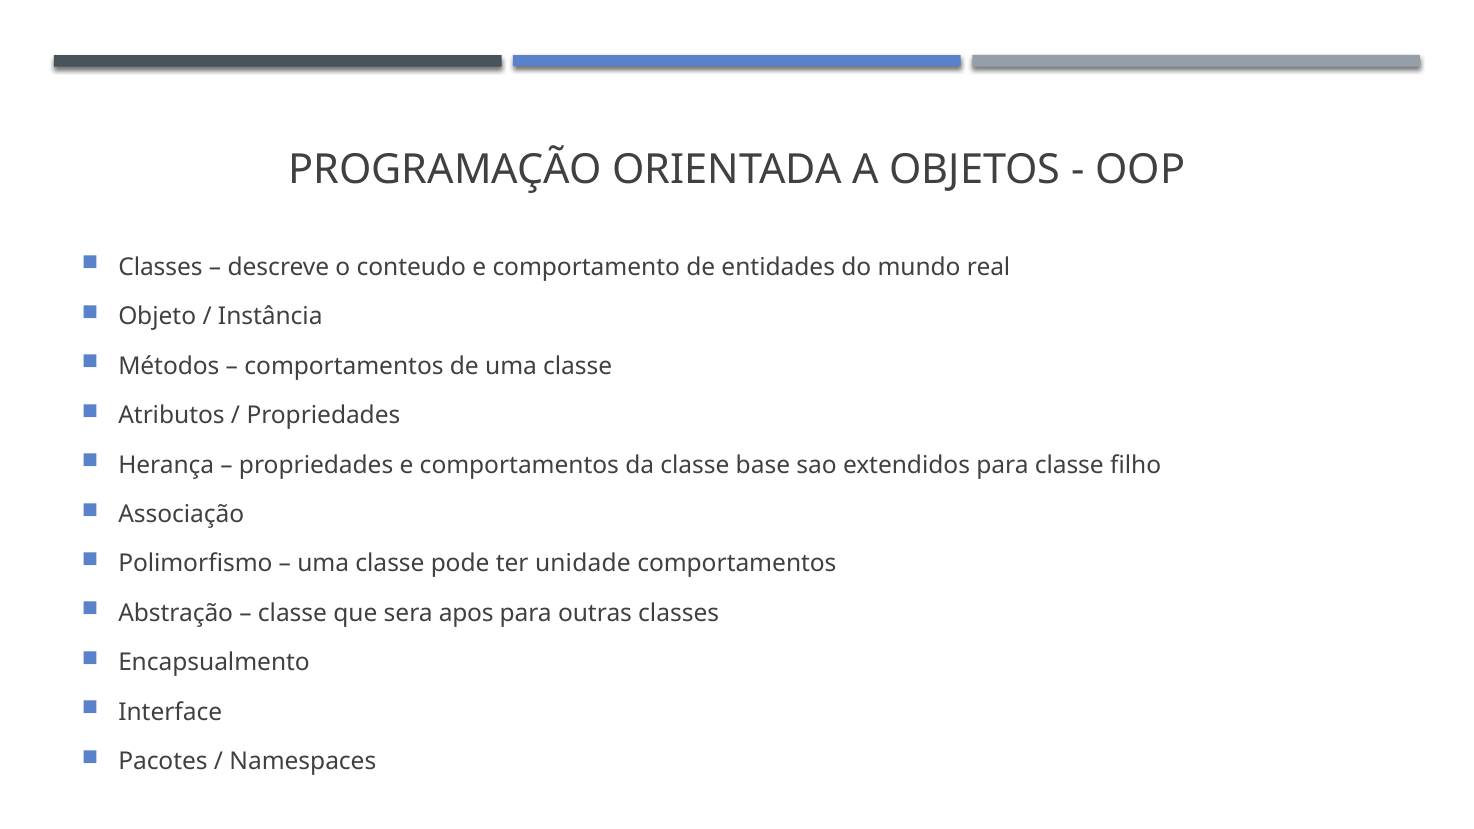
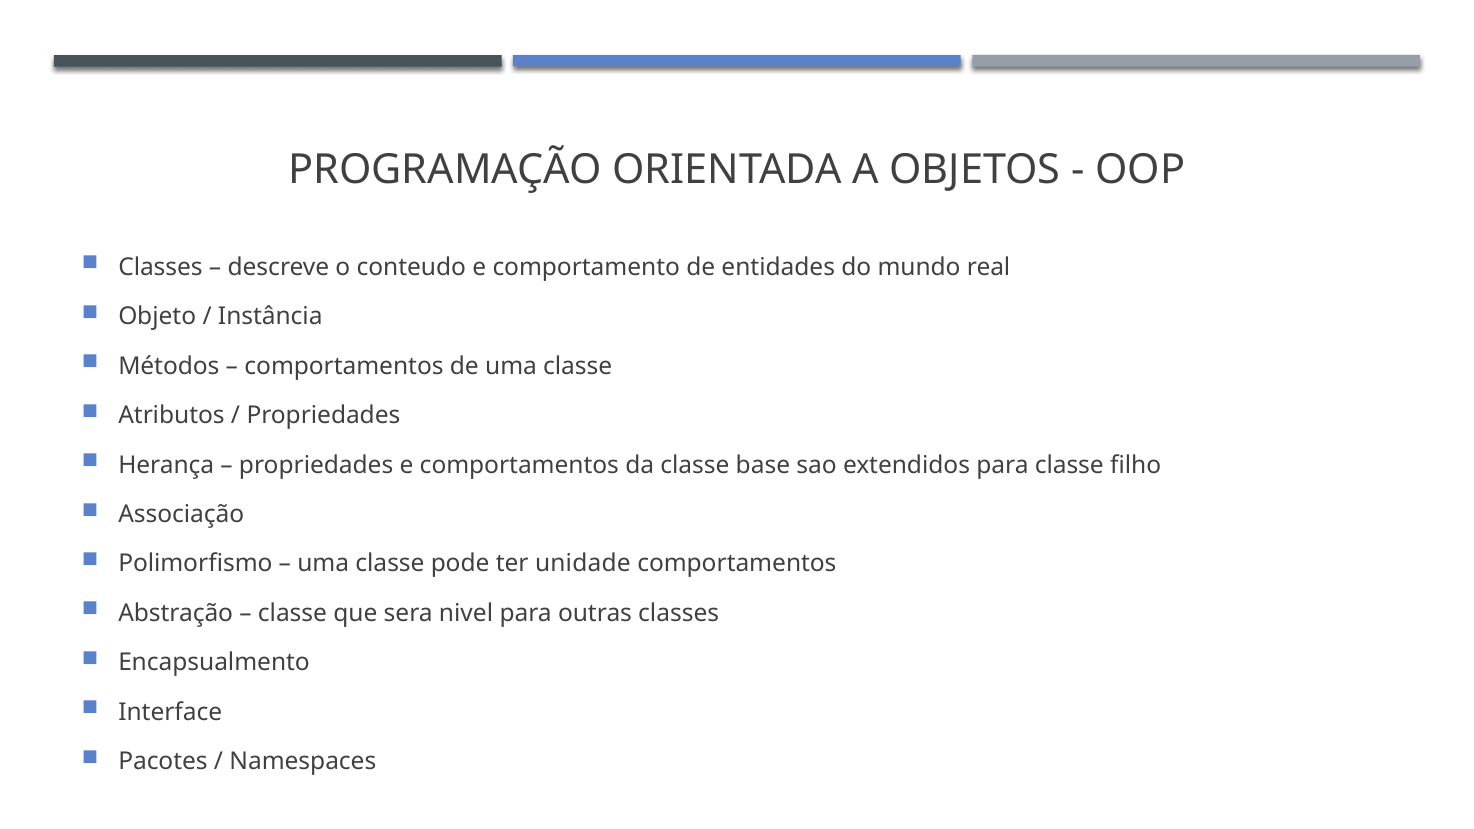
apos: apos -> nivel
